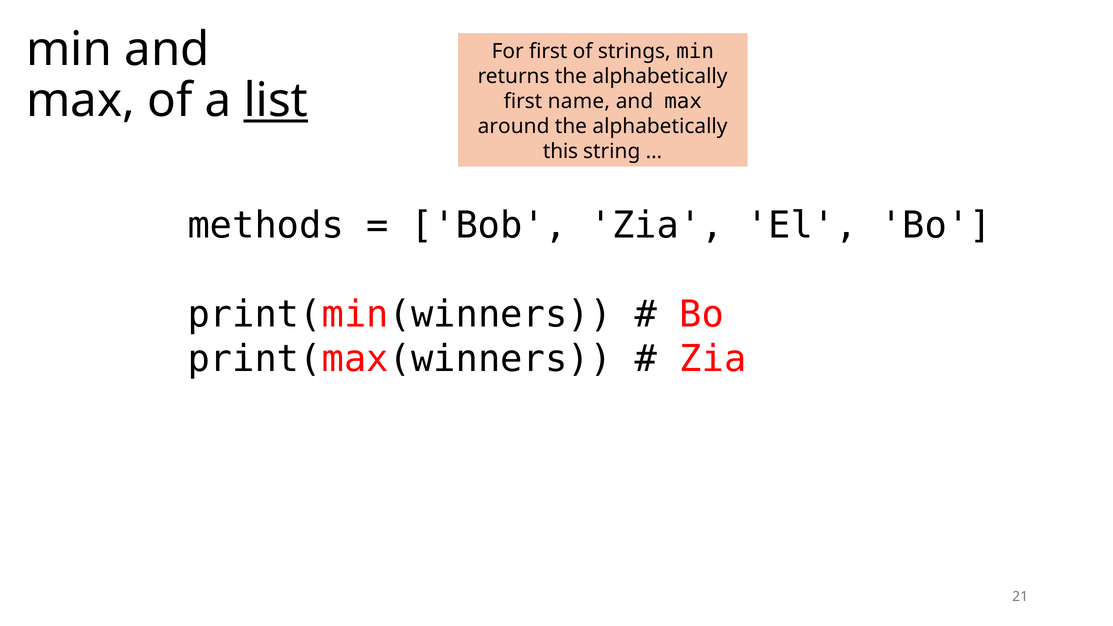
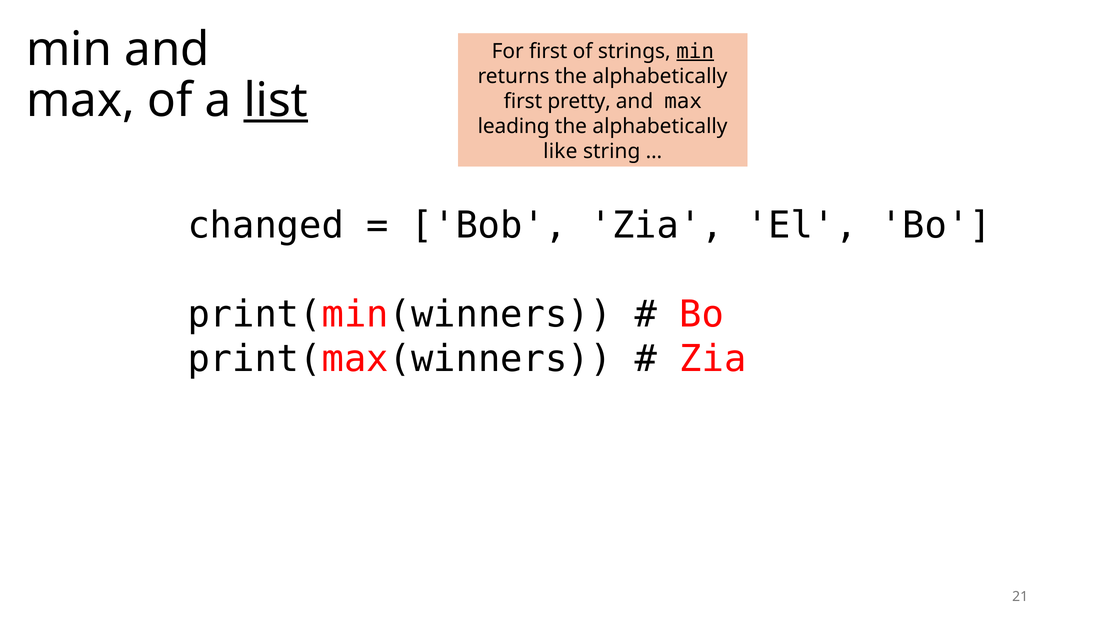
min at (695, 51) underline: none -> present
name: name -> pretty
around: around -> leading
this: this -> like
methods: methods -> changed
